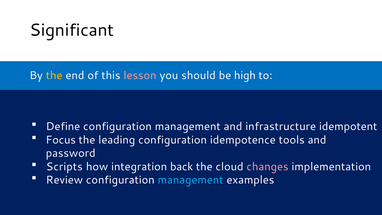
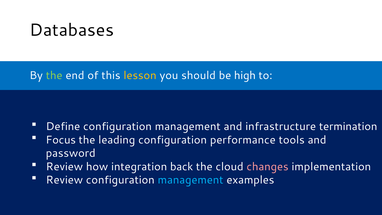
Significant: Significant -> Databases
the at (54, 75) colour: yellow -> light green
lesson colour: pink -> yellow
idempotent: idempotent -> termination
idempotence: idempotence -> performance
Scripts at (64, 167): Scripts -> Review
